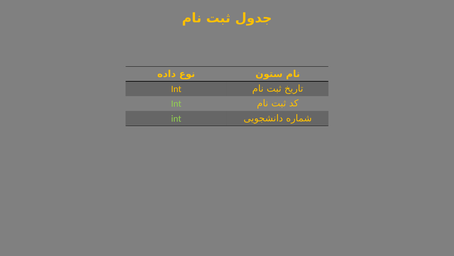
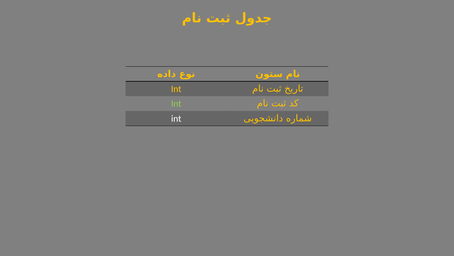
int at (176, 118) colour: light green -> white
